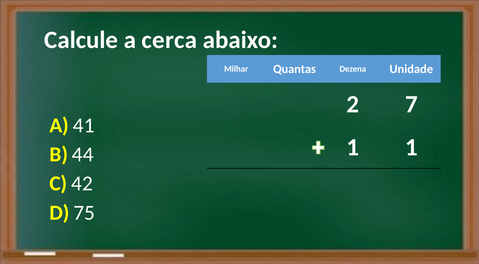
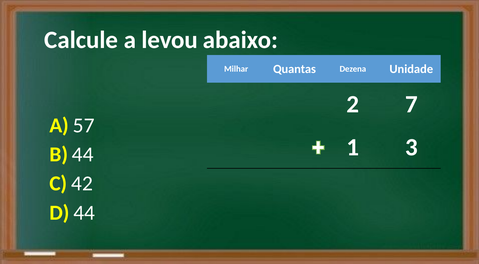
cerca: cerca -> levou
41: 41 -> 57
1 1: 1 -> 3
D 75: 75 -> 44
